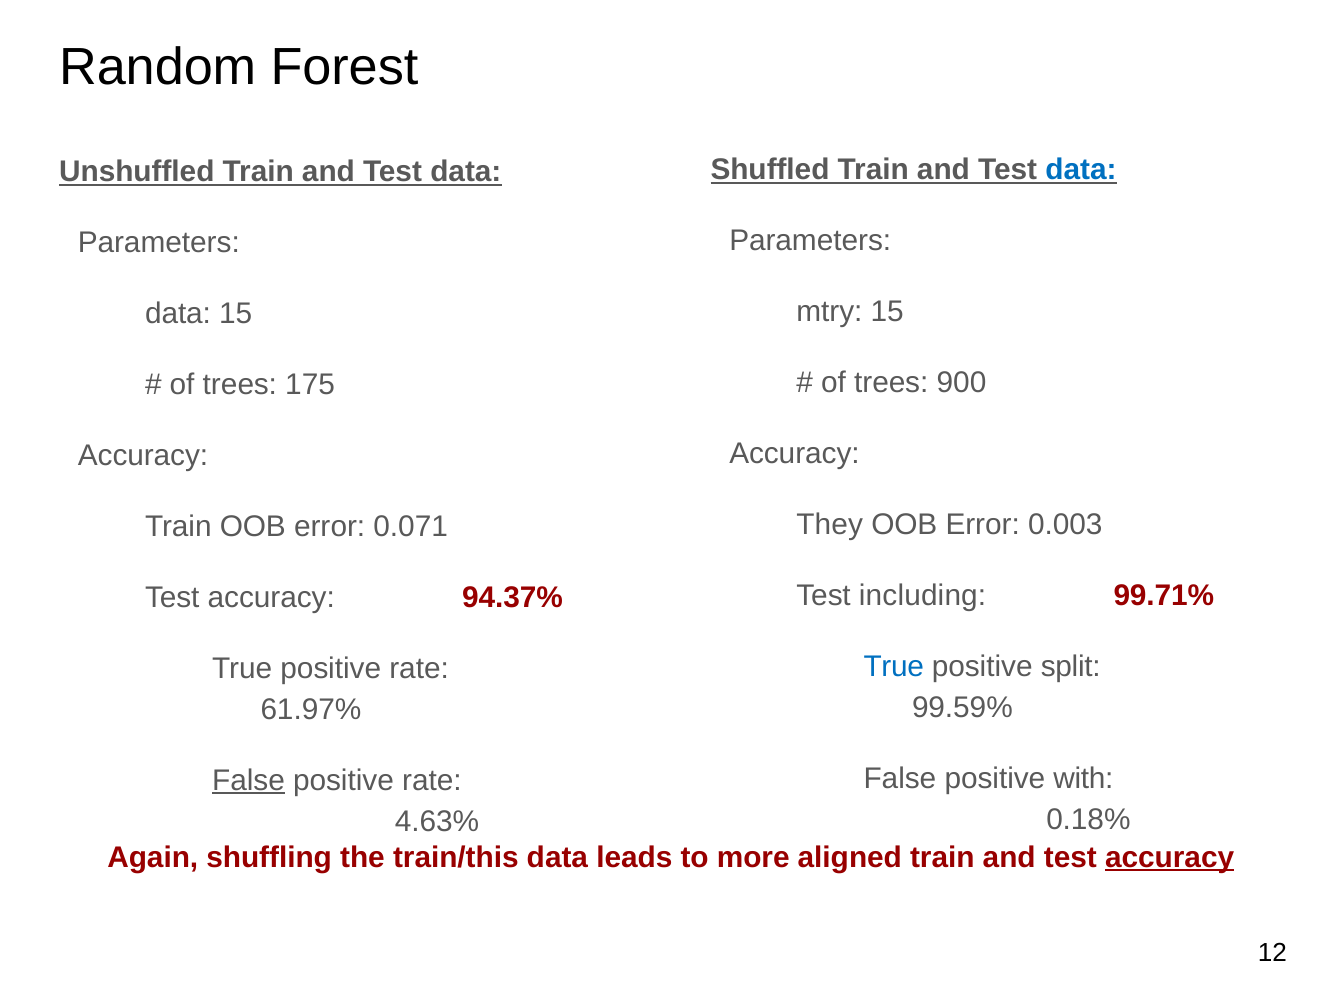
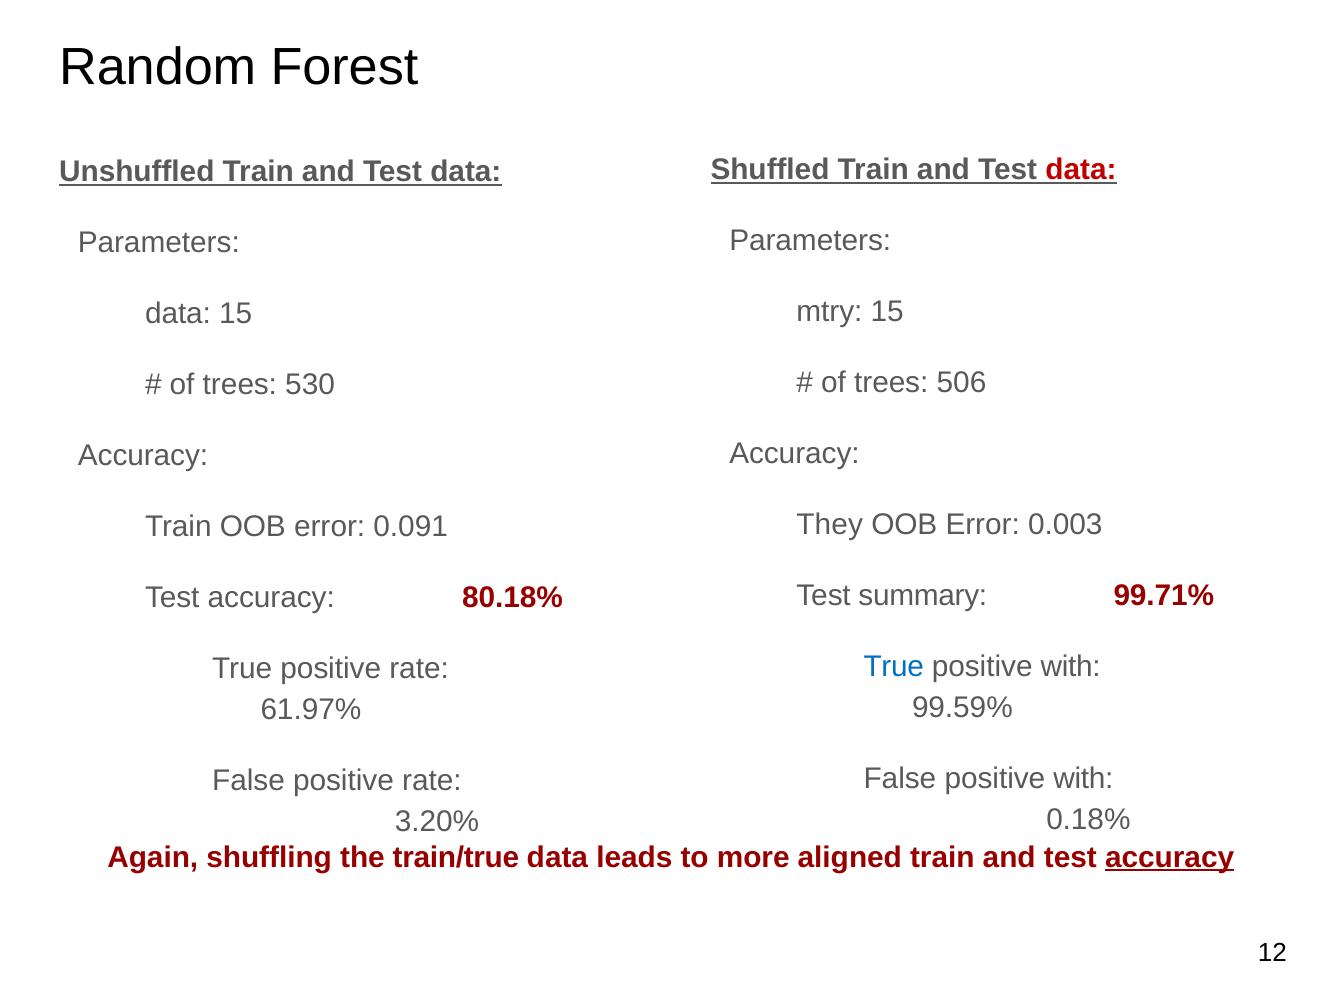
data at (1081, 170) colour: blue -> red
900: 900 -> 506
175: 175 -> 530
0.071: 0.071 -> 0.091
including: including -> summary
94.37%: 94.37% -> 80.18%
split at (1071, 667): split -> with
False at (249, 781) underline: present -> none
4.63%: 4.63% -> 3.20%
train/this: train/this -> train/true
